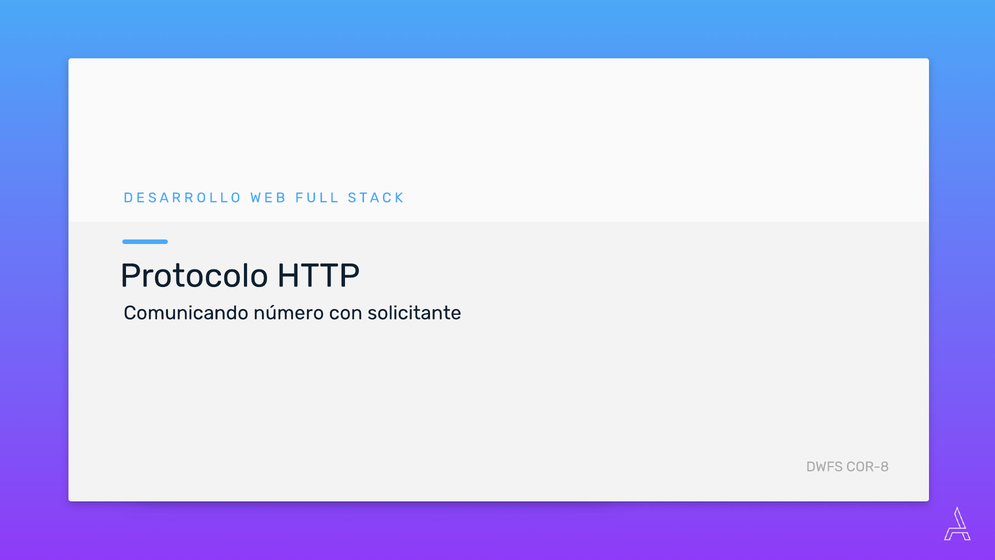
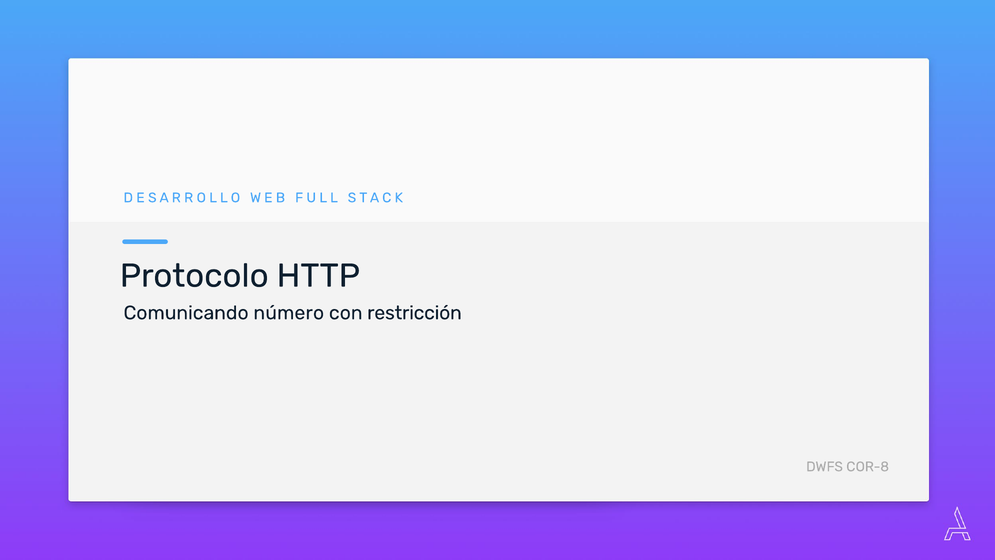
solicitante: solicitante -> restricción
